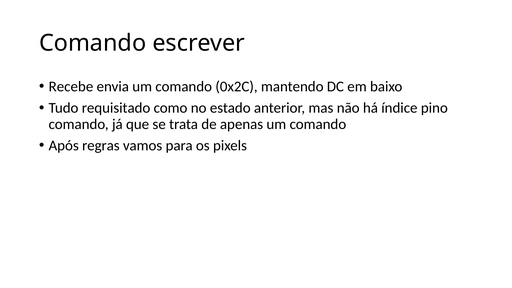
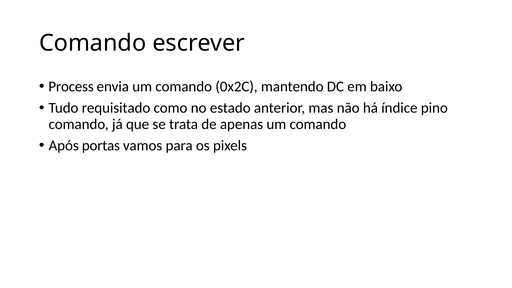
Recebe: Recebe -> Process
regras: regras -> portas
